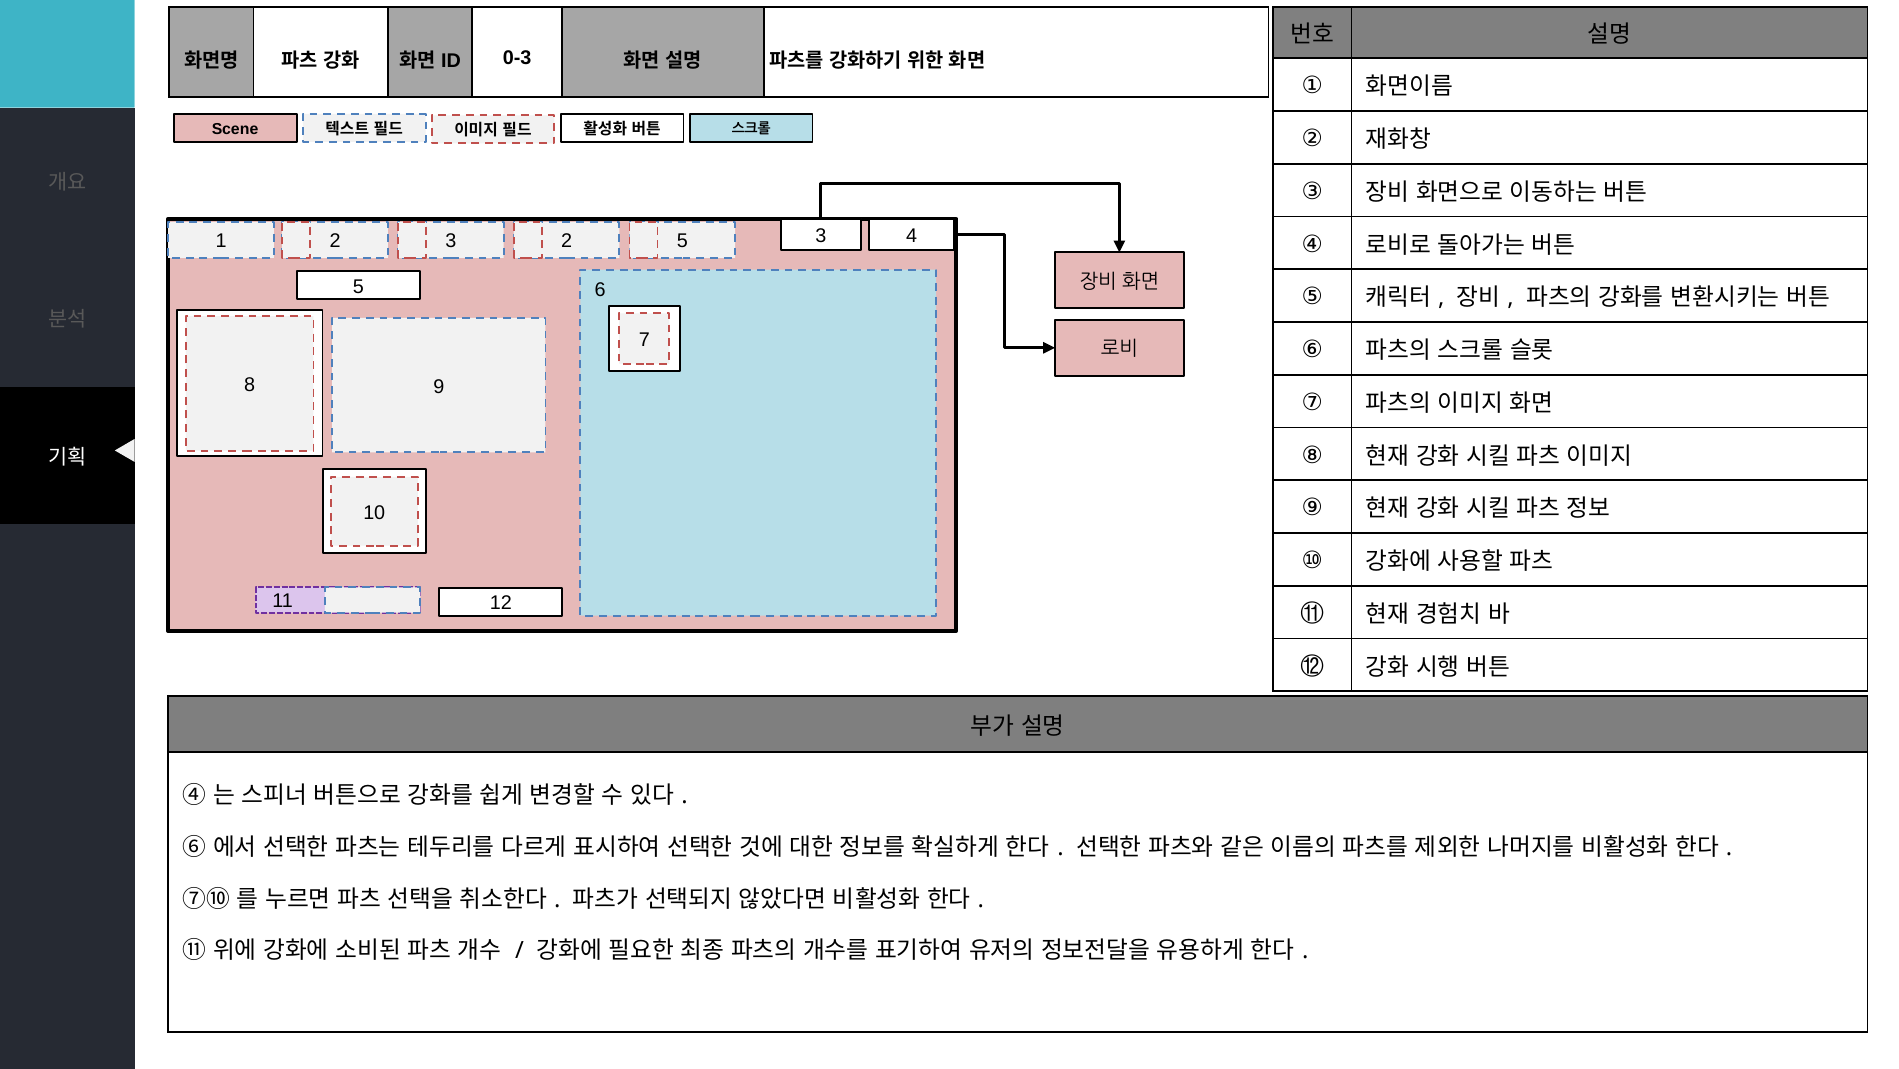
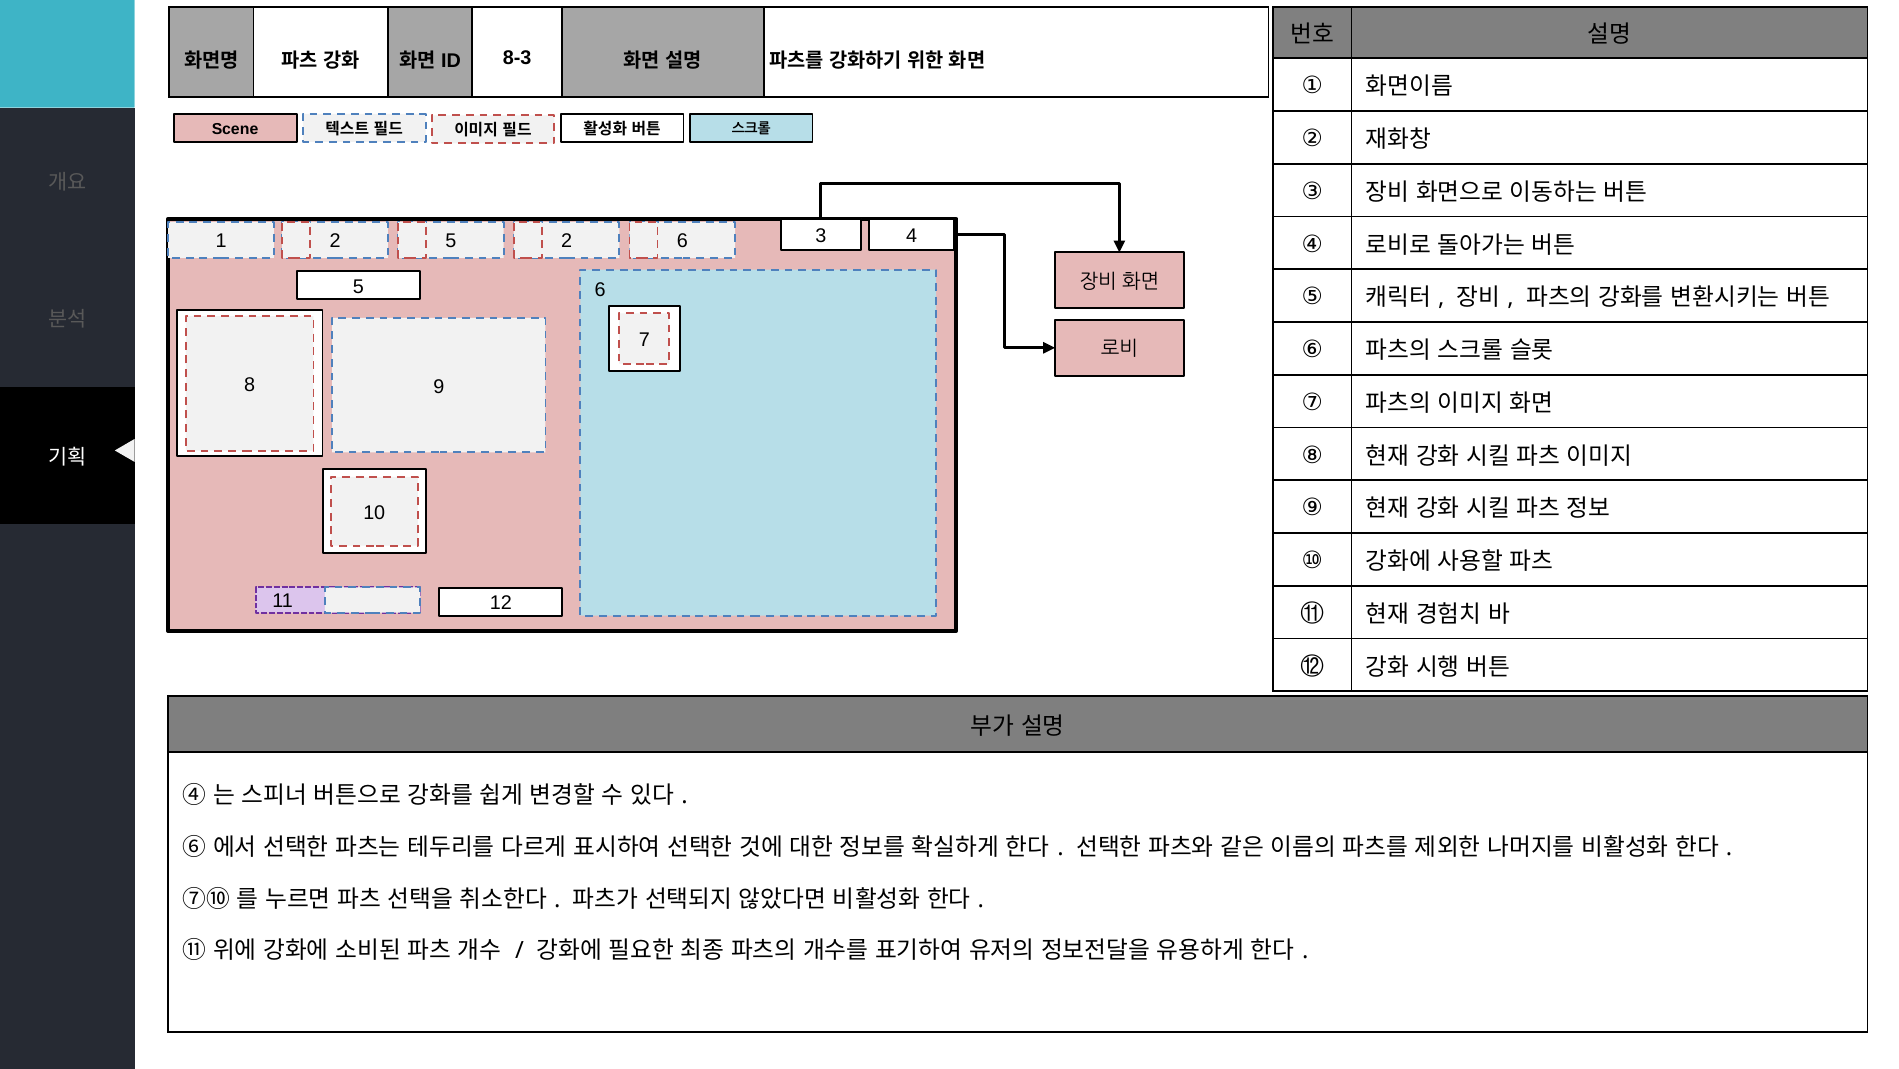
0-3: 0-3 -> 8-3
2 3: 3 -> 5
2 5: 5 -> 6
